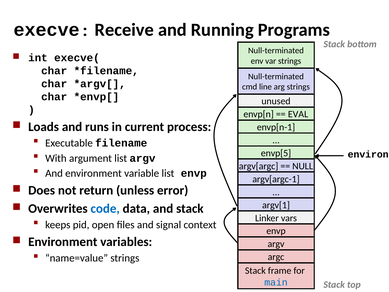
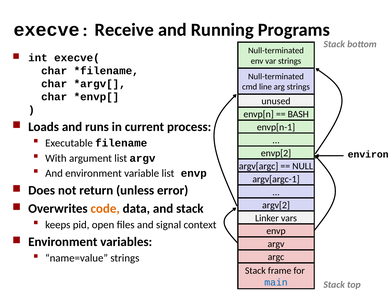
EVAL: EVAL -> BASH
envp[5: envp[5 -> envp[2
argv[1: argv[1 -> argv[2
code colour: blue -> orange
